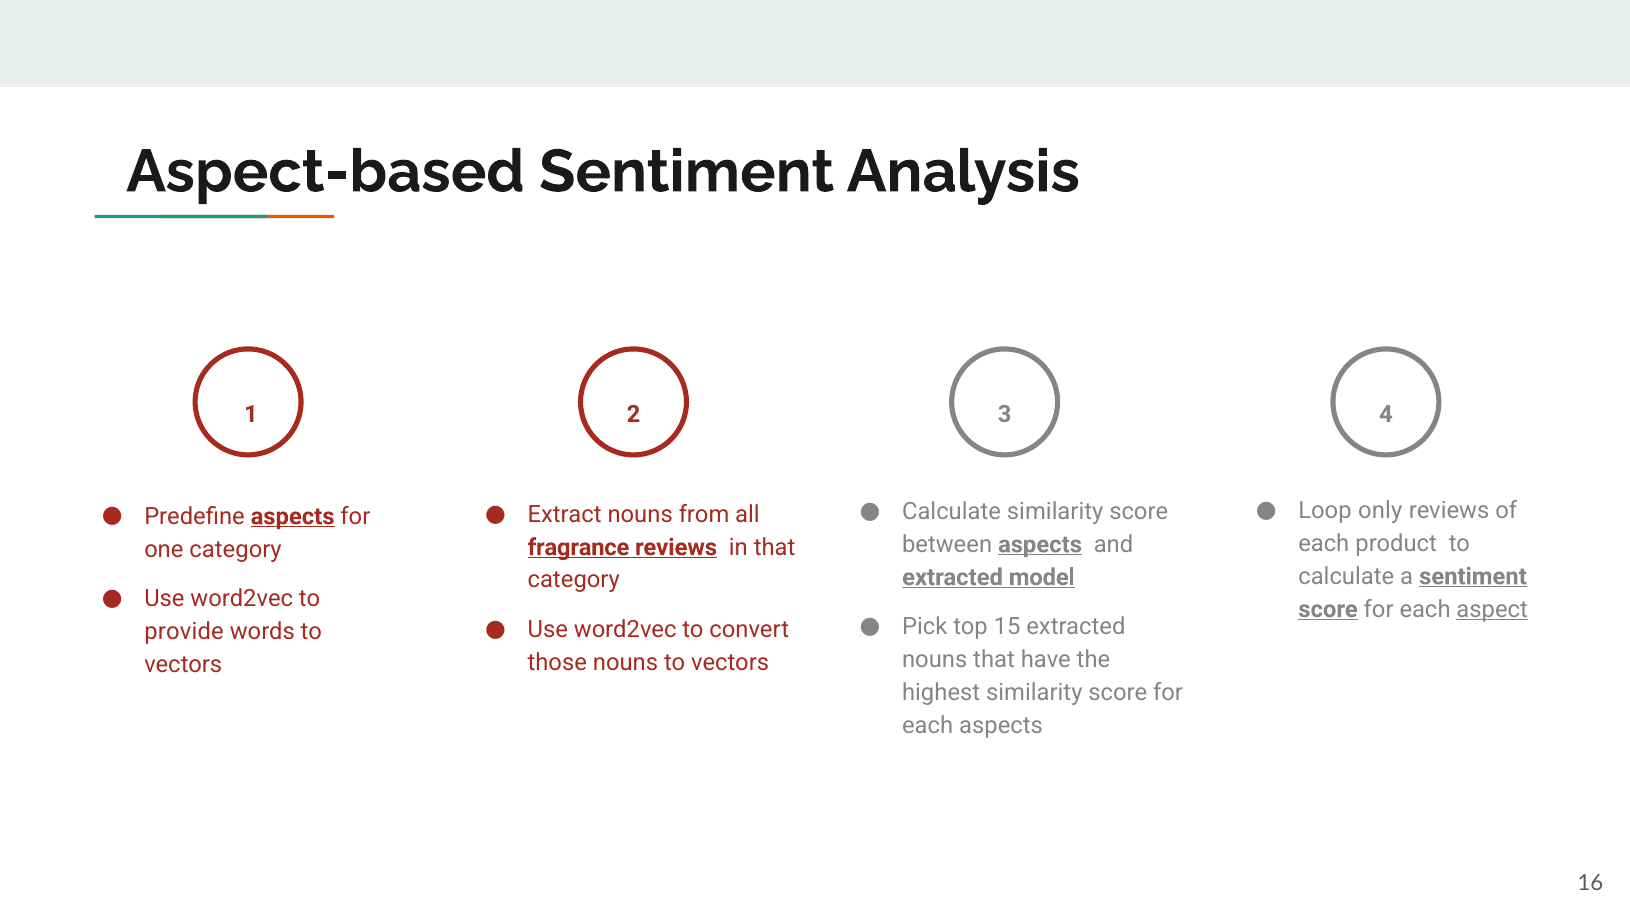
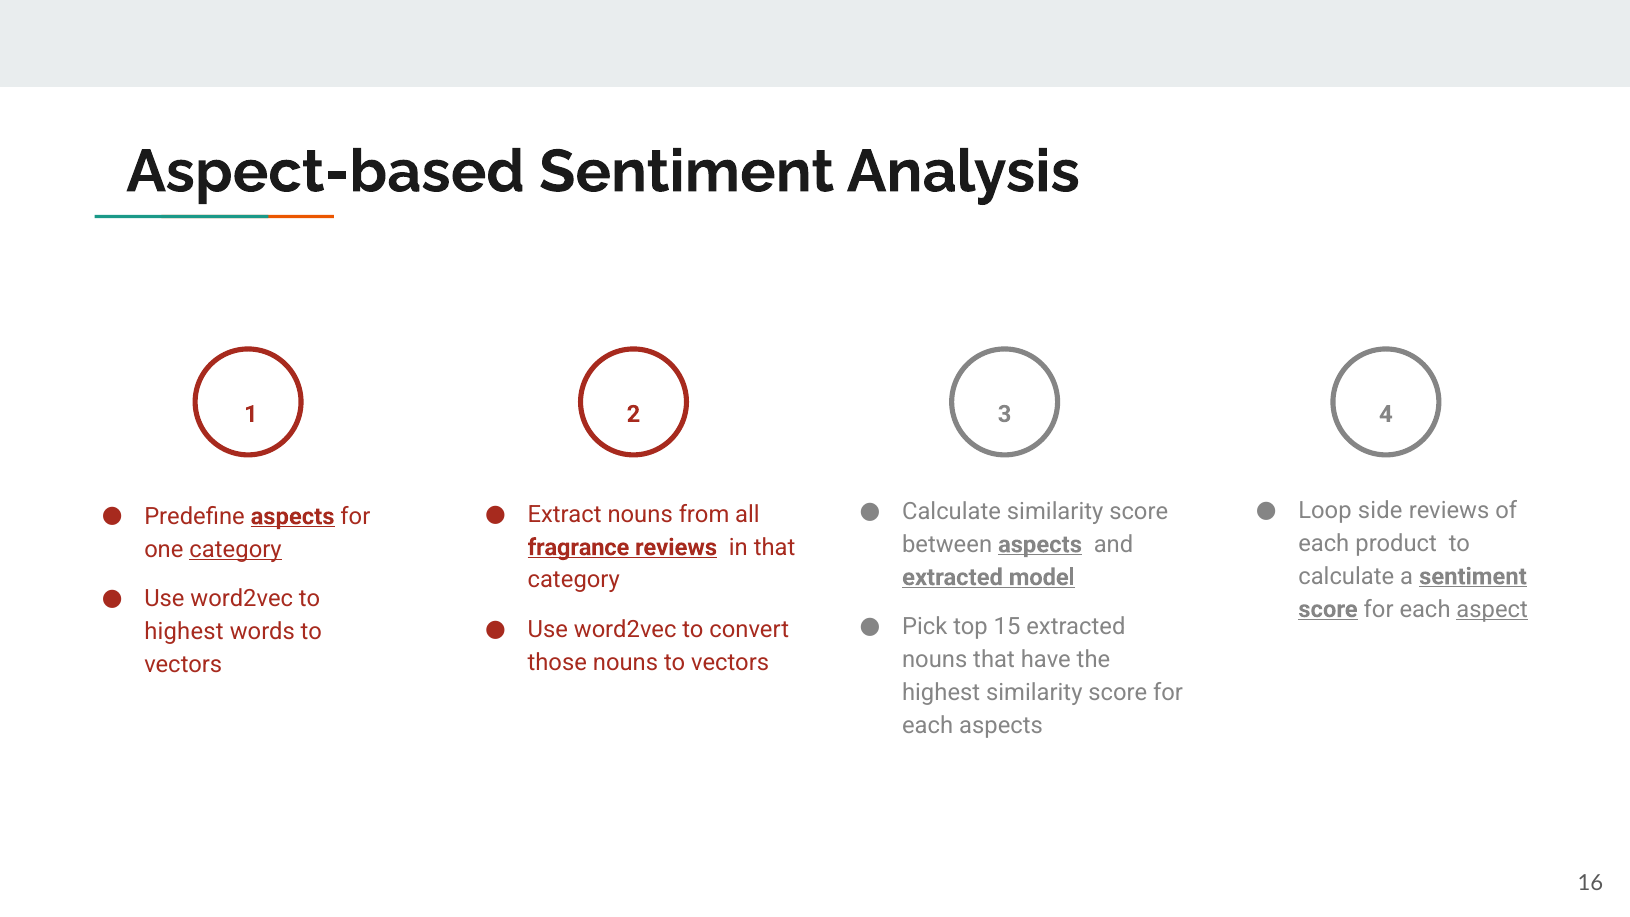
only: only -> side
category at (236, 549) underline: none -> present
provide at (184, 632): provide -> highest
